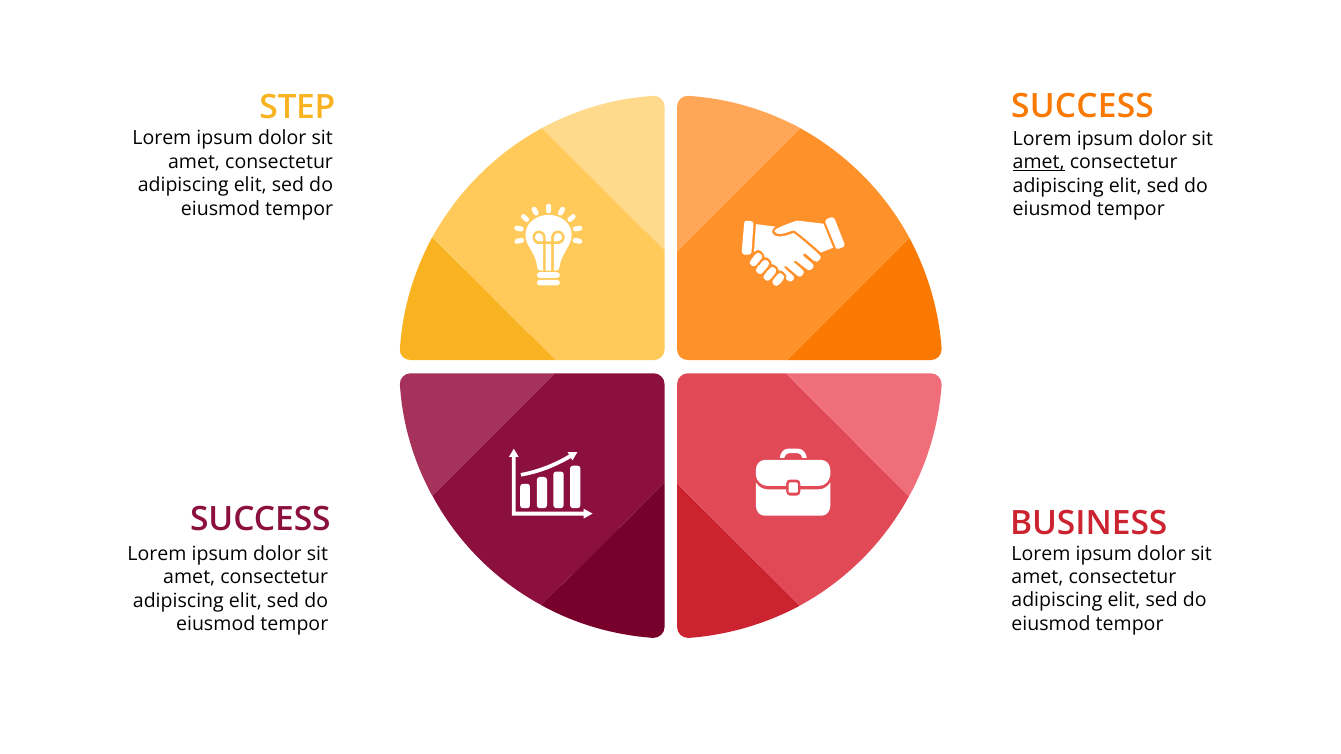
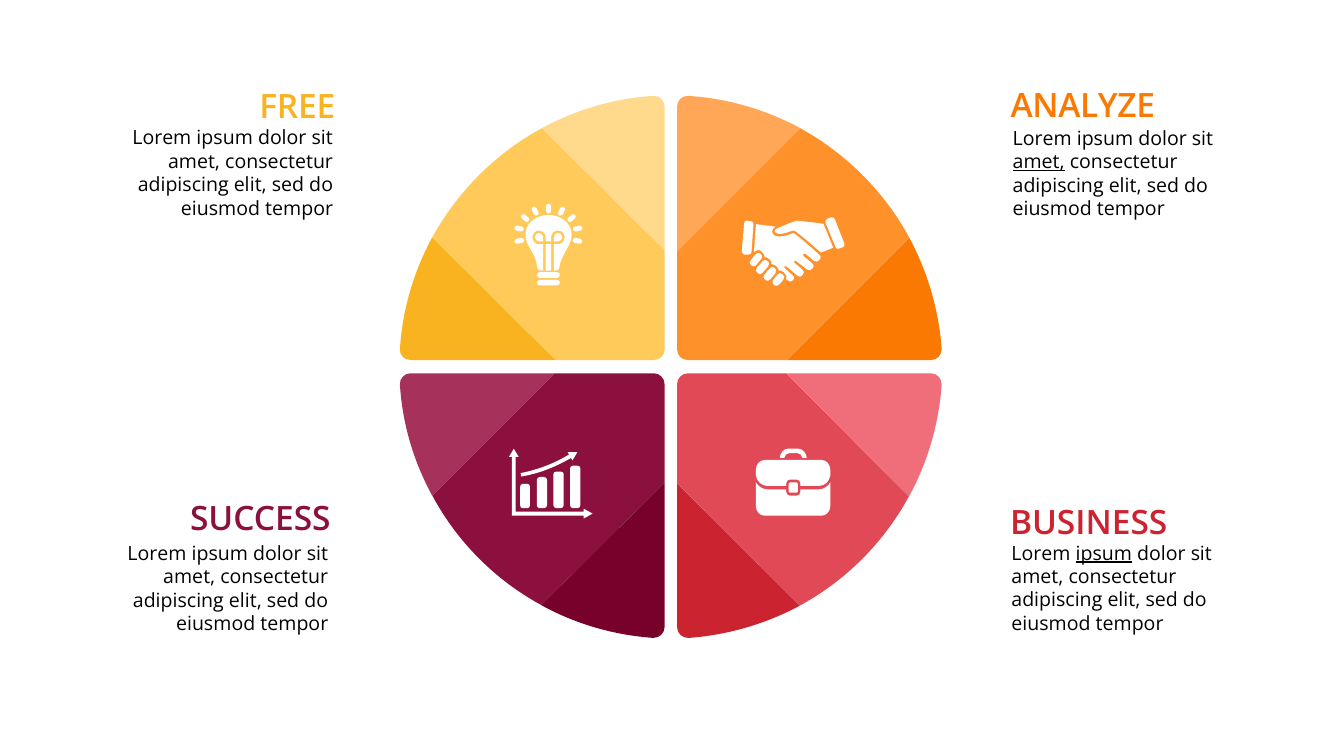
SUCCESS at (1083, 106): SUCCESS -> ANALYZE
STEP: STEP -> FREE
ipsum at (1104, 554) underline: none -> present
